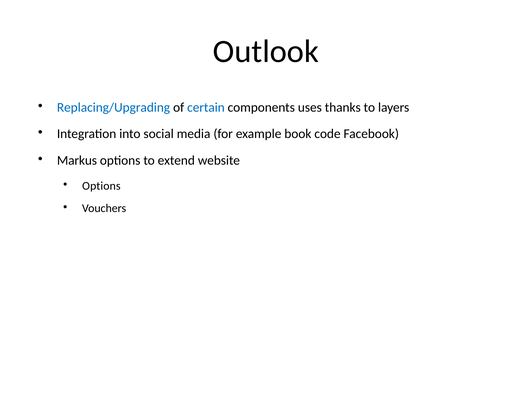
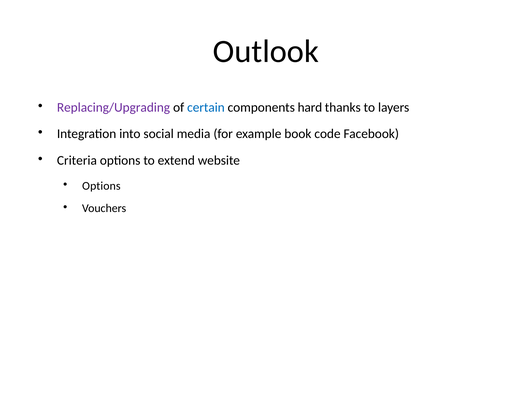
Replacing/Upgrading colour: blue -> purple
uses: uses -> hard
Markus: Markus -> Criteria
